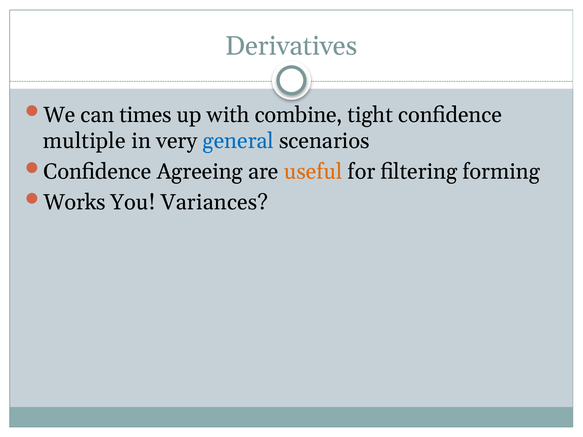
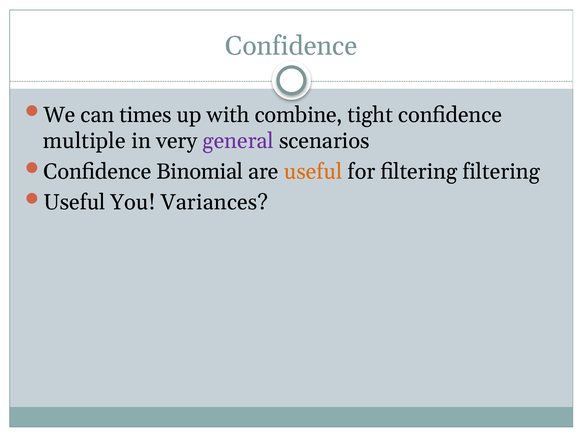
Derivatives at (291, 46): Derivatives -> Confidence
general colour: blue -> purple
Agreeing: Agreeing -> Binomial
filtering forming: forming -> filtering
Works at (75, 202): Works -> Useful
